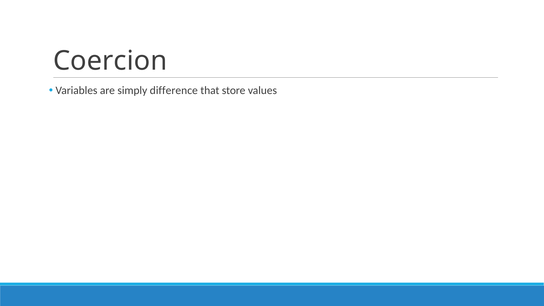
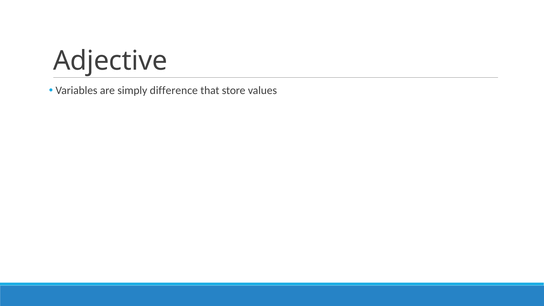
Coercion: Coercion -> Adjective
